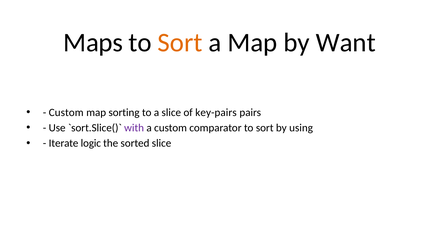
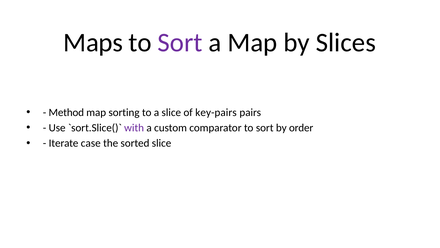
Sort at (180, 43) colour: orange -> purple
Want: Want -> Slices
Custom at (66, 112): Custom -> Method
using: using -> order
logic: logic -> case
